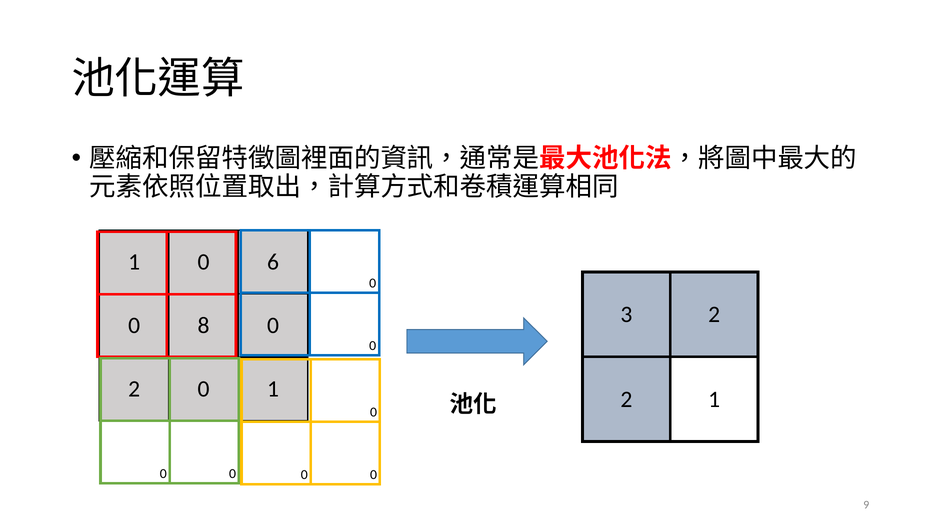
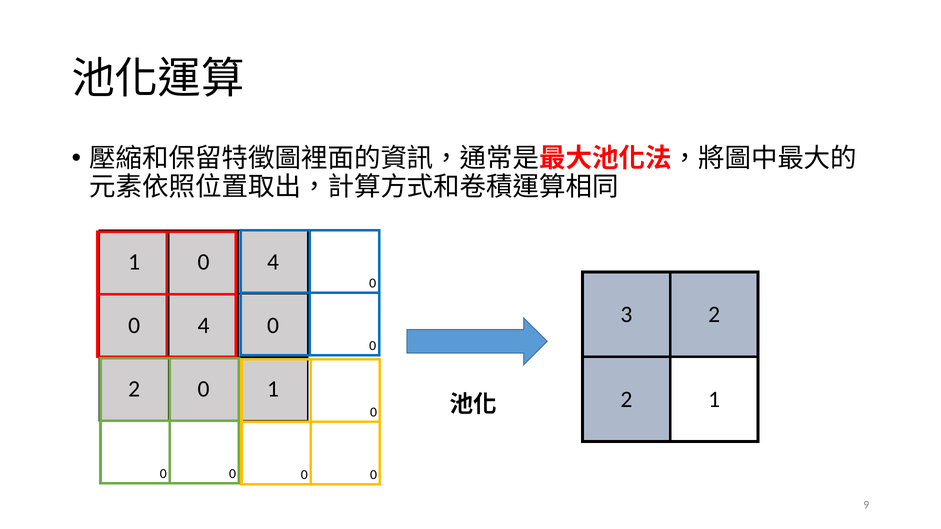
1 0 6: 6 -> 4
8 at (204, 326): 8 -> 4
